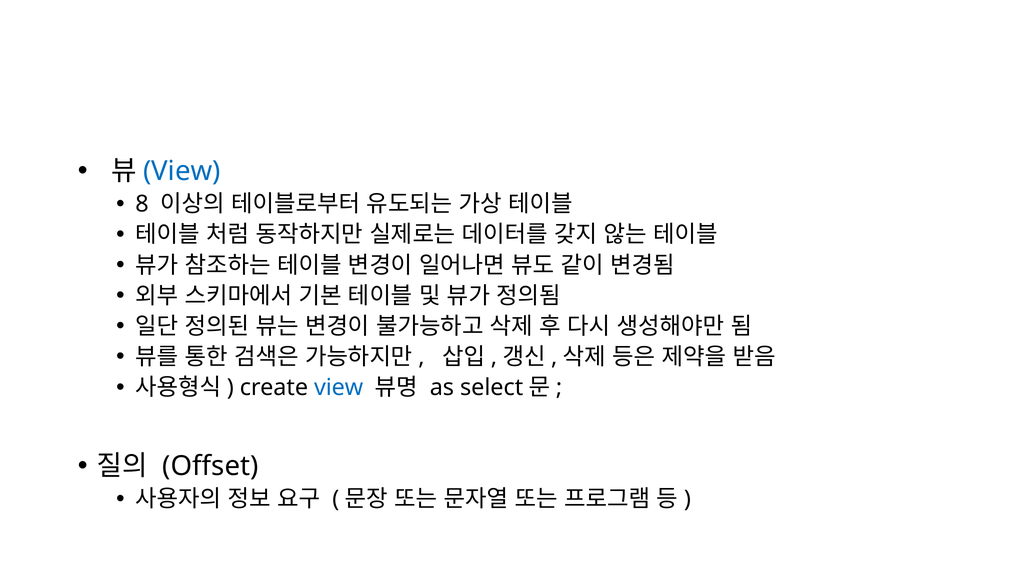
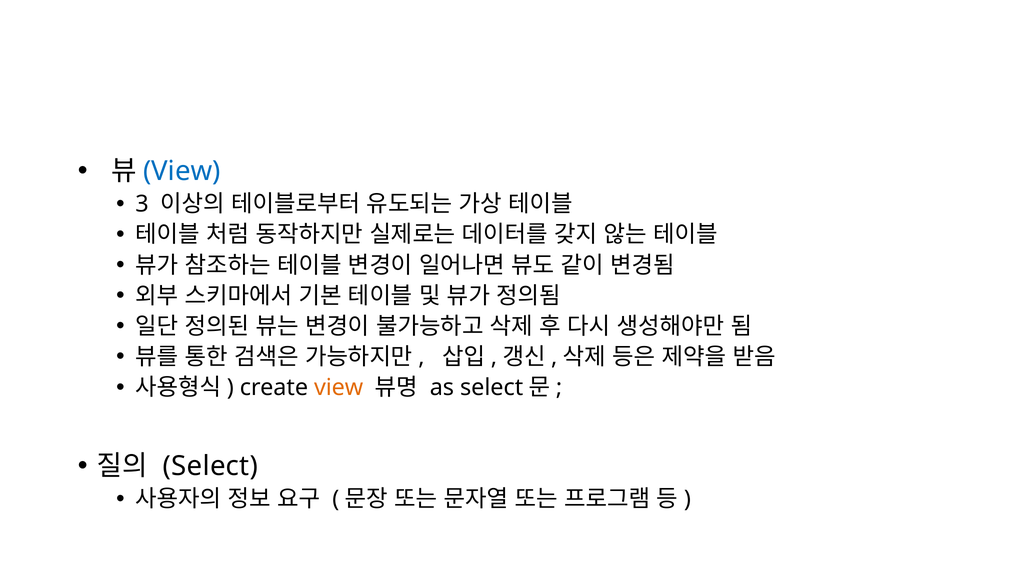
8: 8 -> 3
view at (339, 388) colour: blue -> orange
Offset at (210, 466): Offset -> Select
